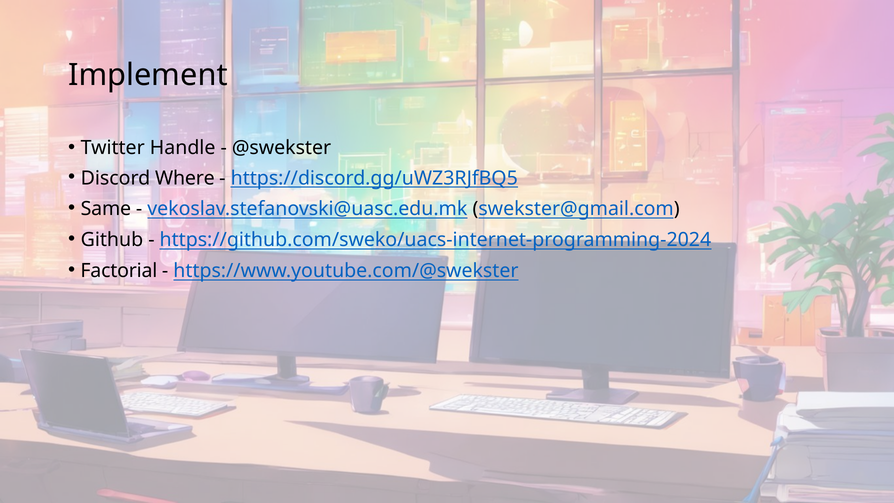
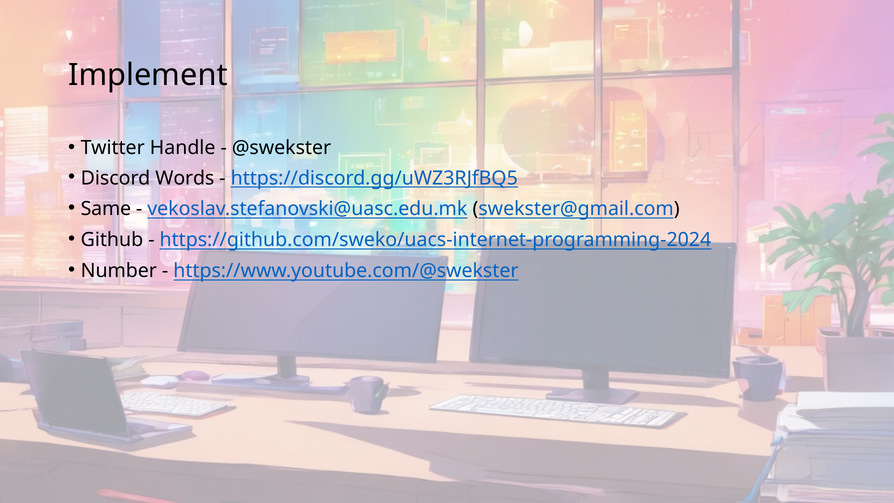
Where: Where -> Words
Factorial: Factorial -> Number
